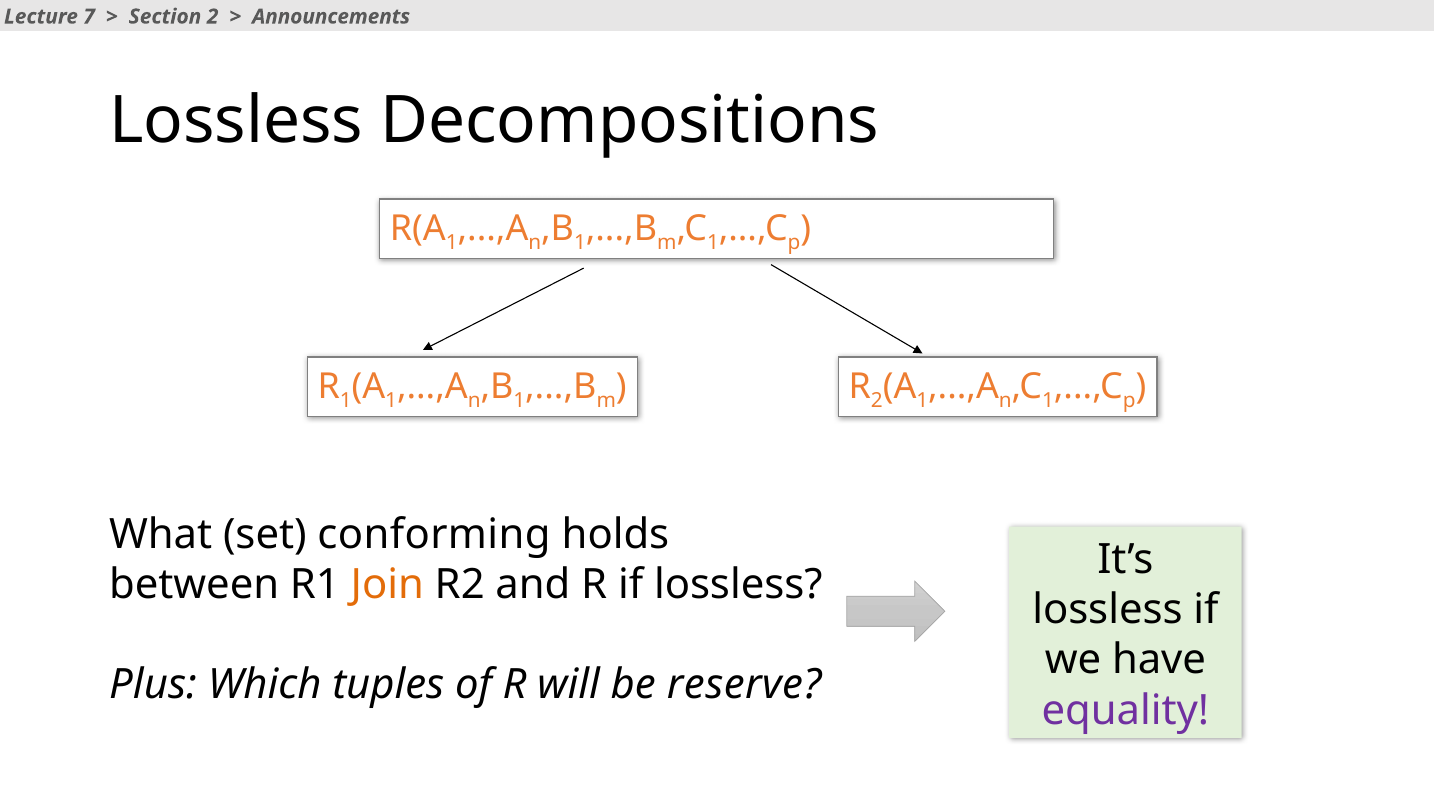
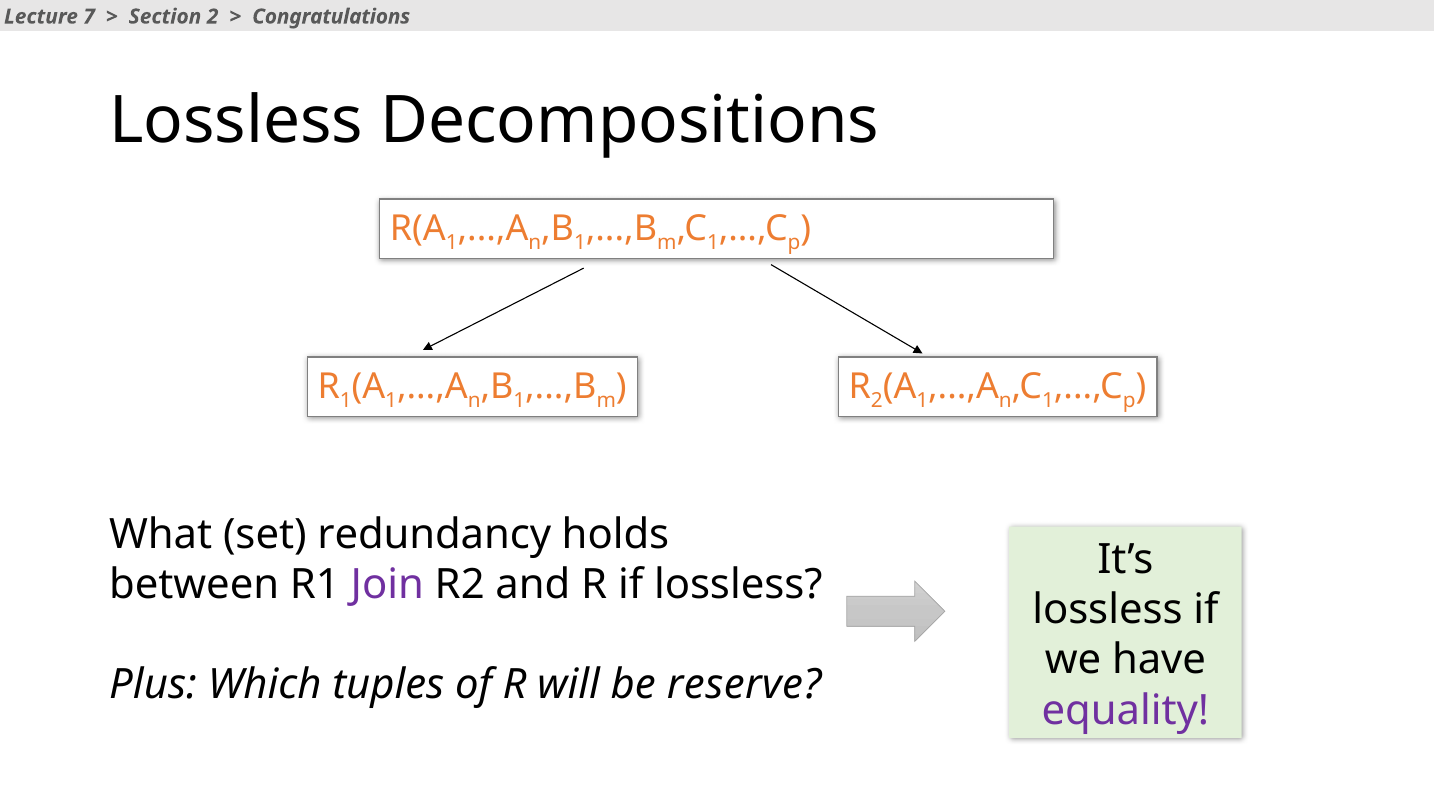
Announcements: Announcements -> Congratulations
conforming: conforming -> redundancy
Join colour: orange -> purple
